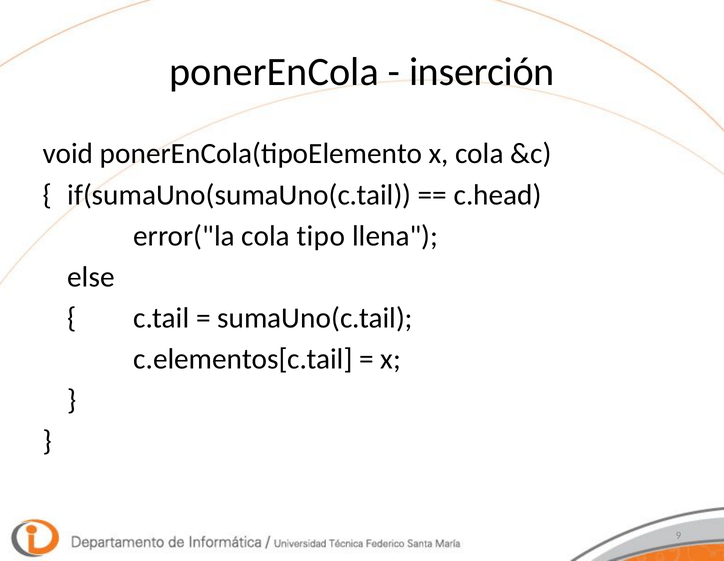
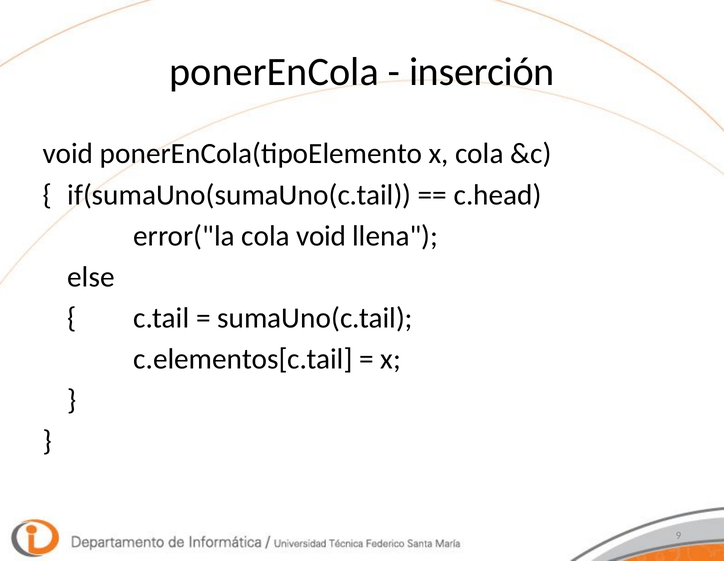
cola tipo: tipo -> void
